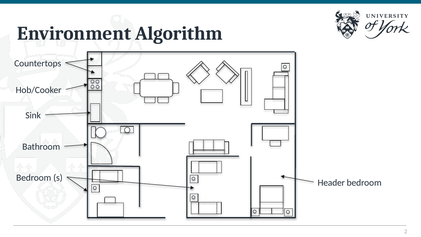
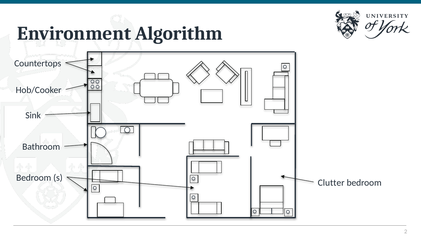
Header: Header -> Clutter
